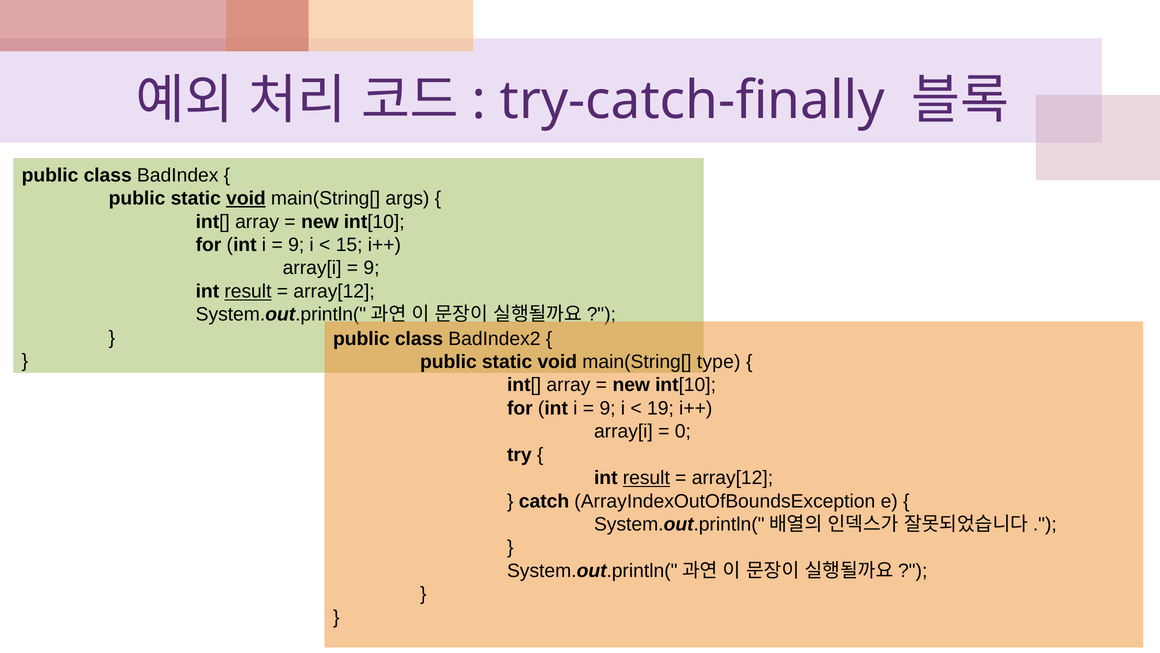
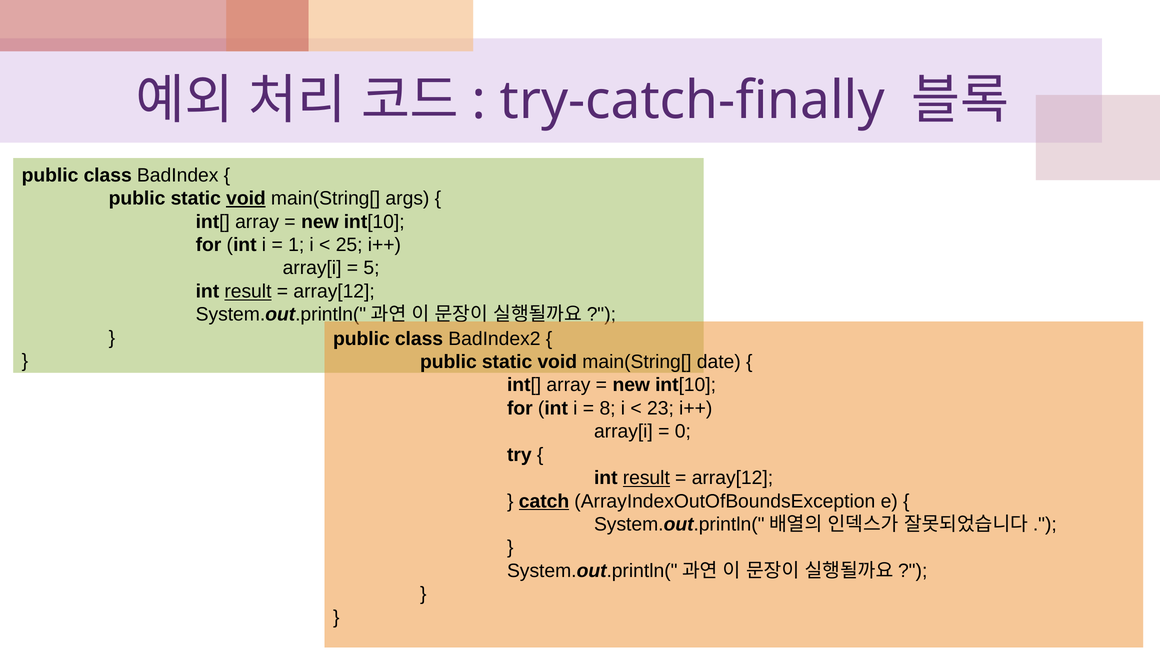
9 at (296, 245): 9 -> 1
15: 15 -> 25
9 at (371, 268): 9 -> 5
type: type -> date
9 at (608, 408): 9 -> 8
19: 19 -> 23
catch underline: none -> present
